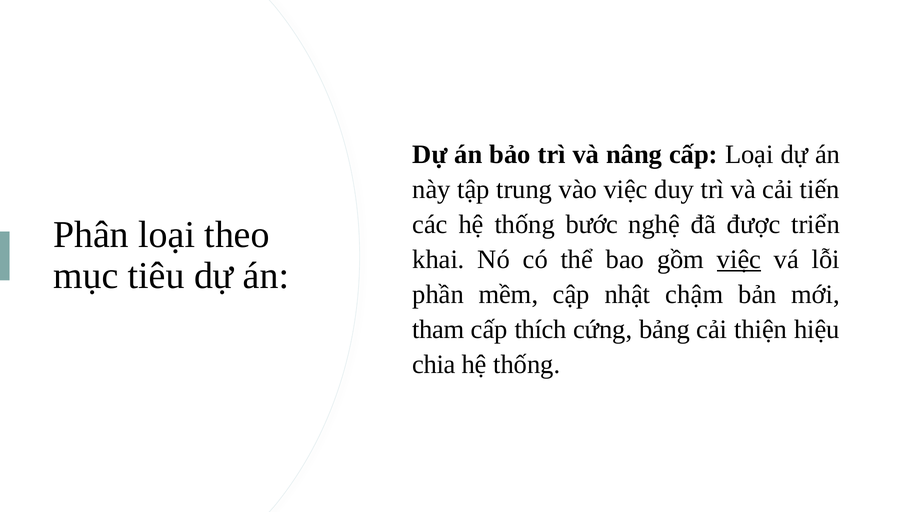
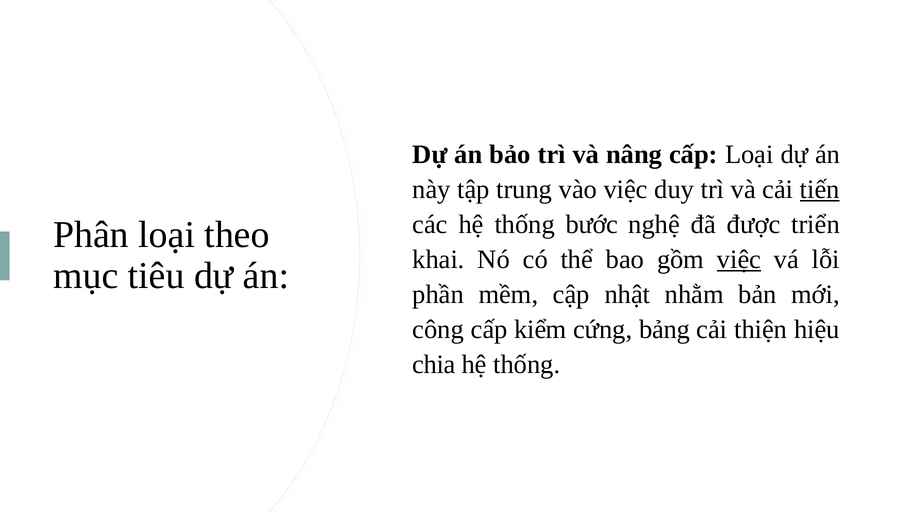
tiến underline: none -> present
chậm: chậm -> nhằm
tham: tham -> công
thích: thích -> kiểm
